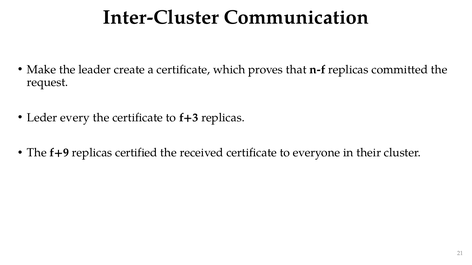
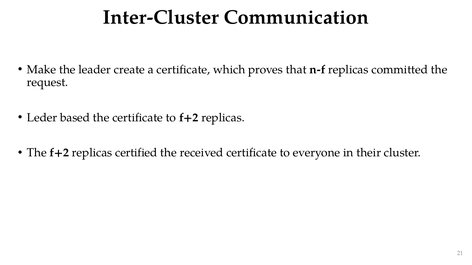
every: every -> based
to f+3: f+3 -> f+2
The f+9: f+9 -> f+2
